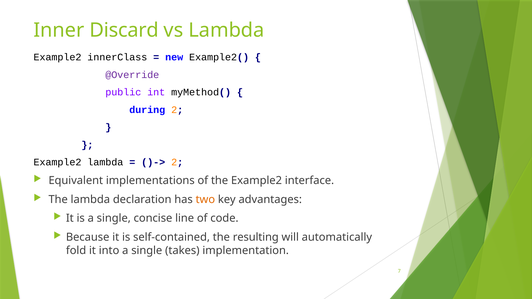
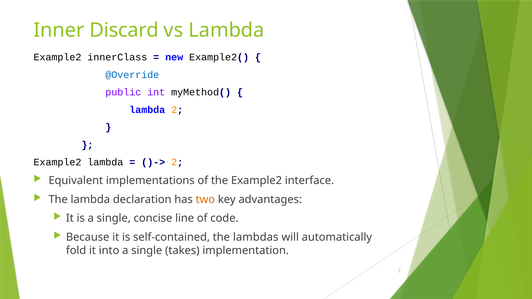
@Override colour: purple -> blue
during at (147, 110): during -> lambda
resulting: resulting -> lambdas
